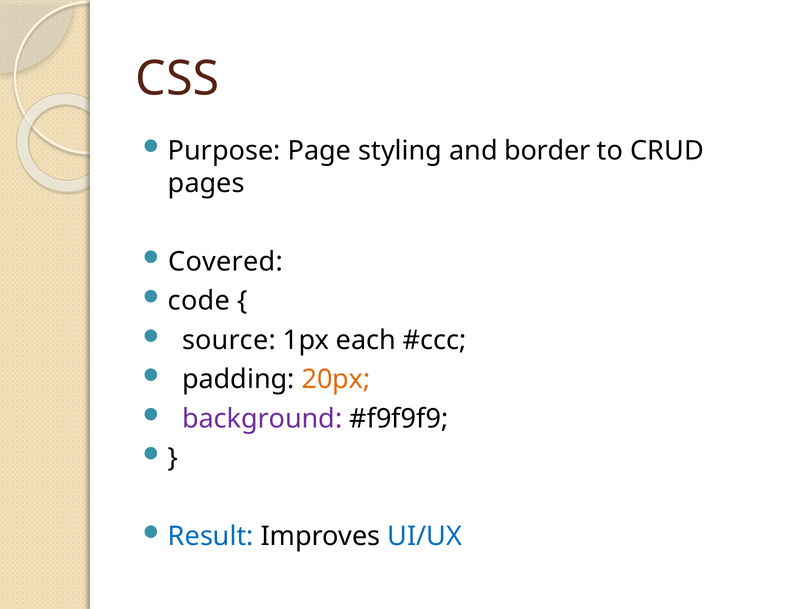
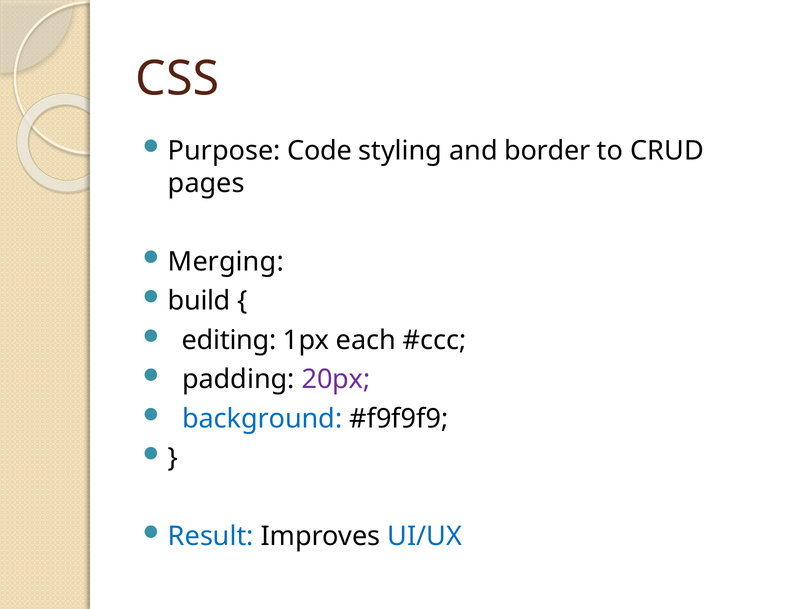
Page: Page -> Code
Covered: Covered -> Merging
code: code -> build
source: source -> editing
20px colour: orange -> purple
background colour: purple -> blue
